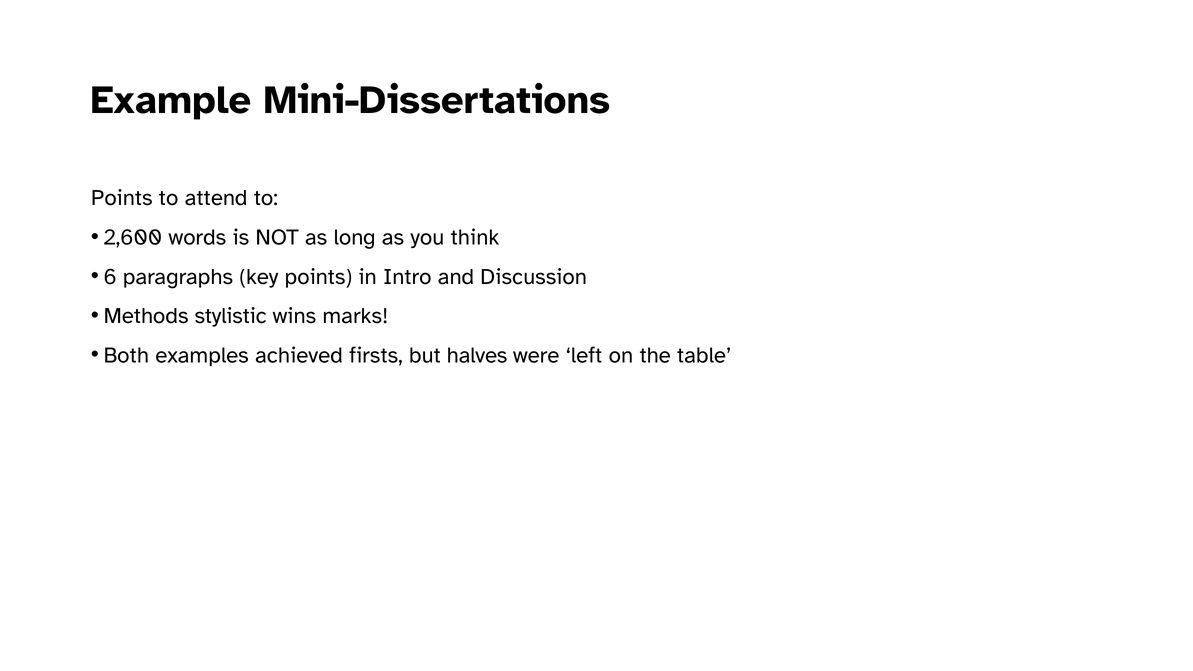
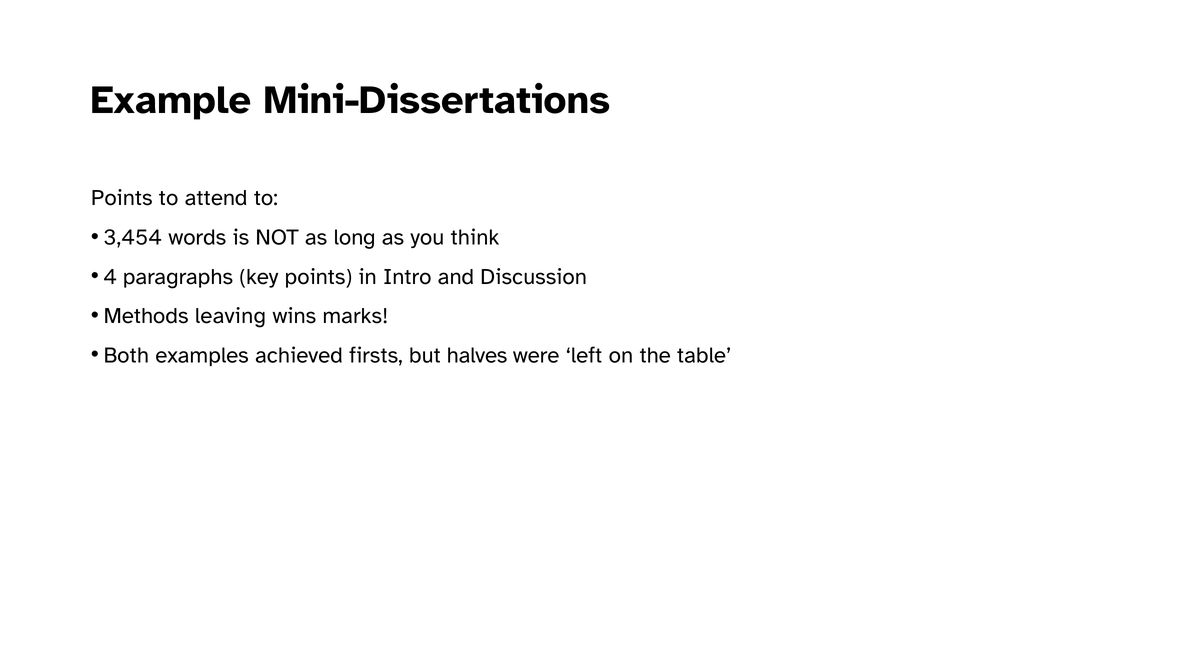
2,600: 2,600 -> 3,454
6: 6 -> 4
stylistic: stylistic -> leaving
